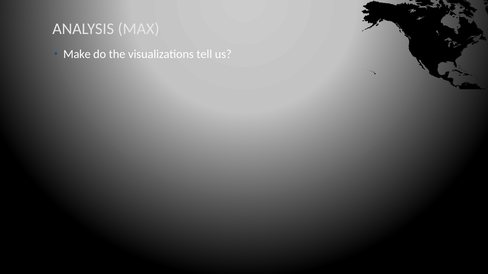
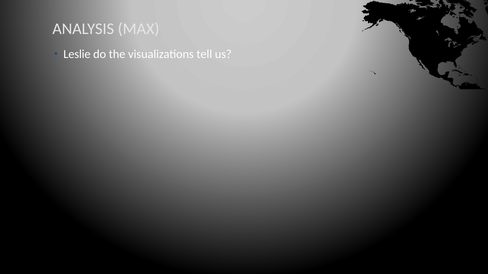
Make: Make -> Leslie
